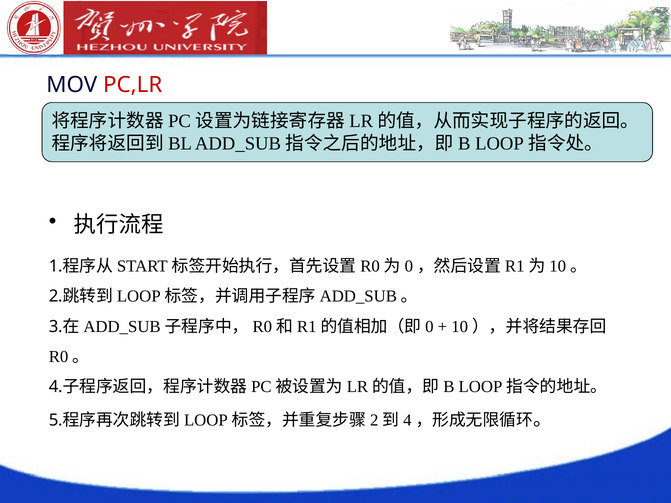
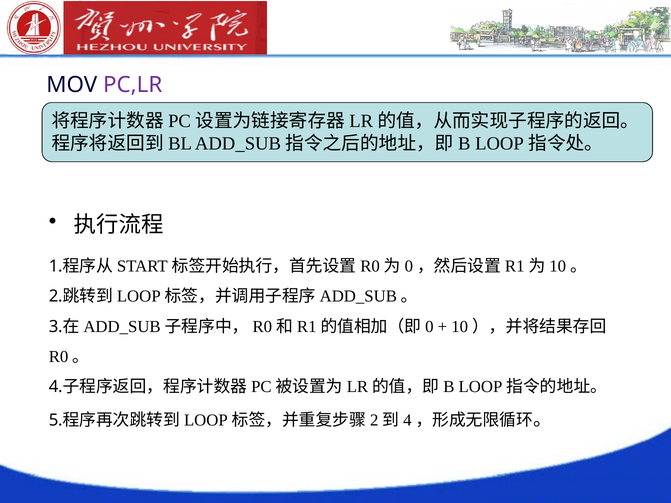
PC,LR colour: red -> purple
